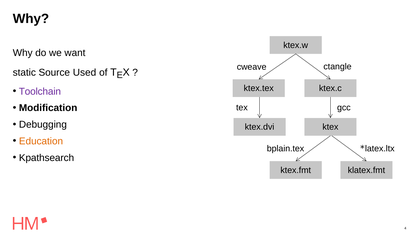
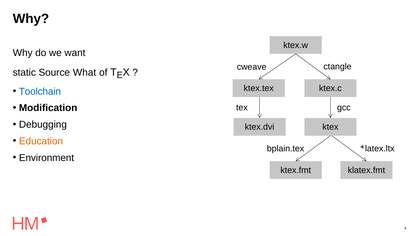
Used: Used -> What
Toolchain colour: purple -> blue
Kpathsearch: Kpathsearch -> Environment
